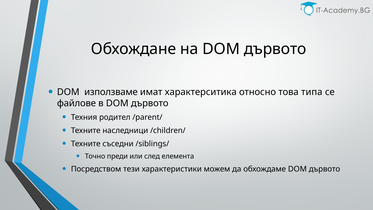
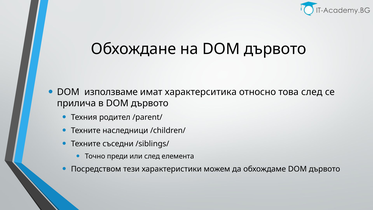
това типа: типа -> след
файлове: файлове -> прилича
